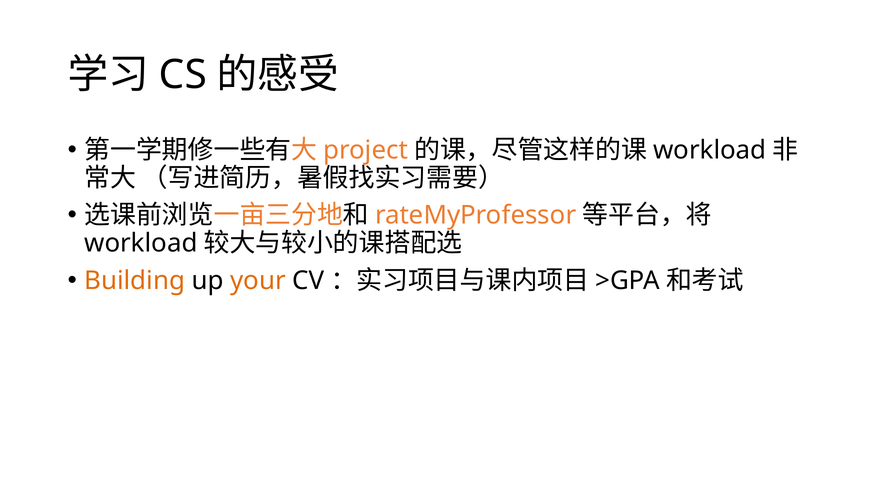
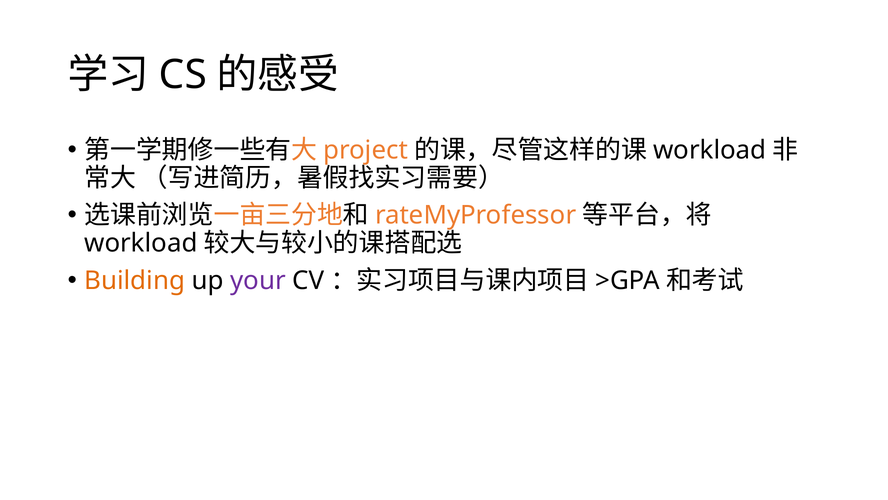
your colour: orange -> purple
